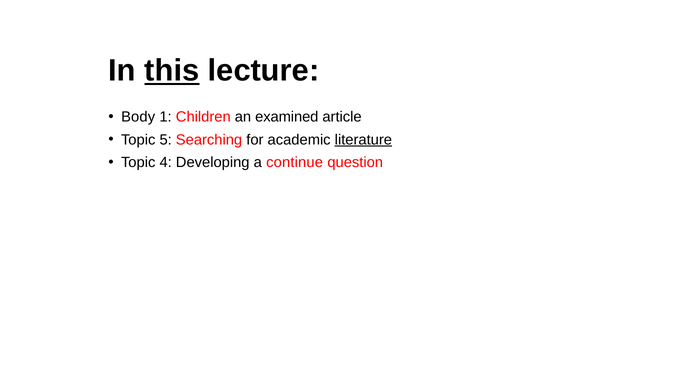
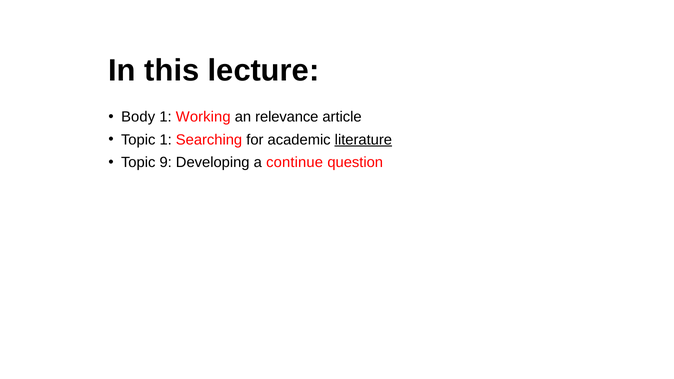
this underline: present -> none
Children: Children -> Working
examined: examined -> relevance
Topic 5: 5 -> 1
4: 4 -> 9
